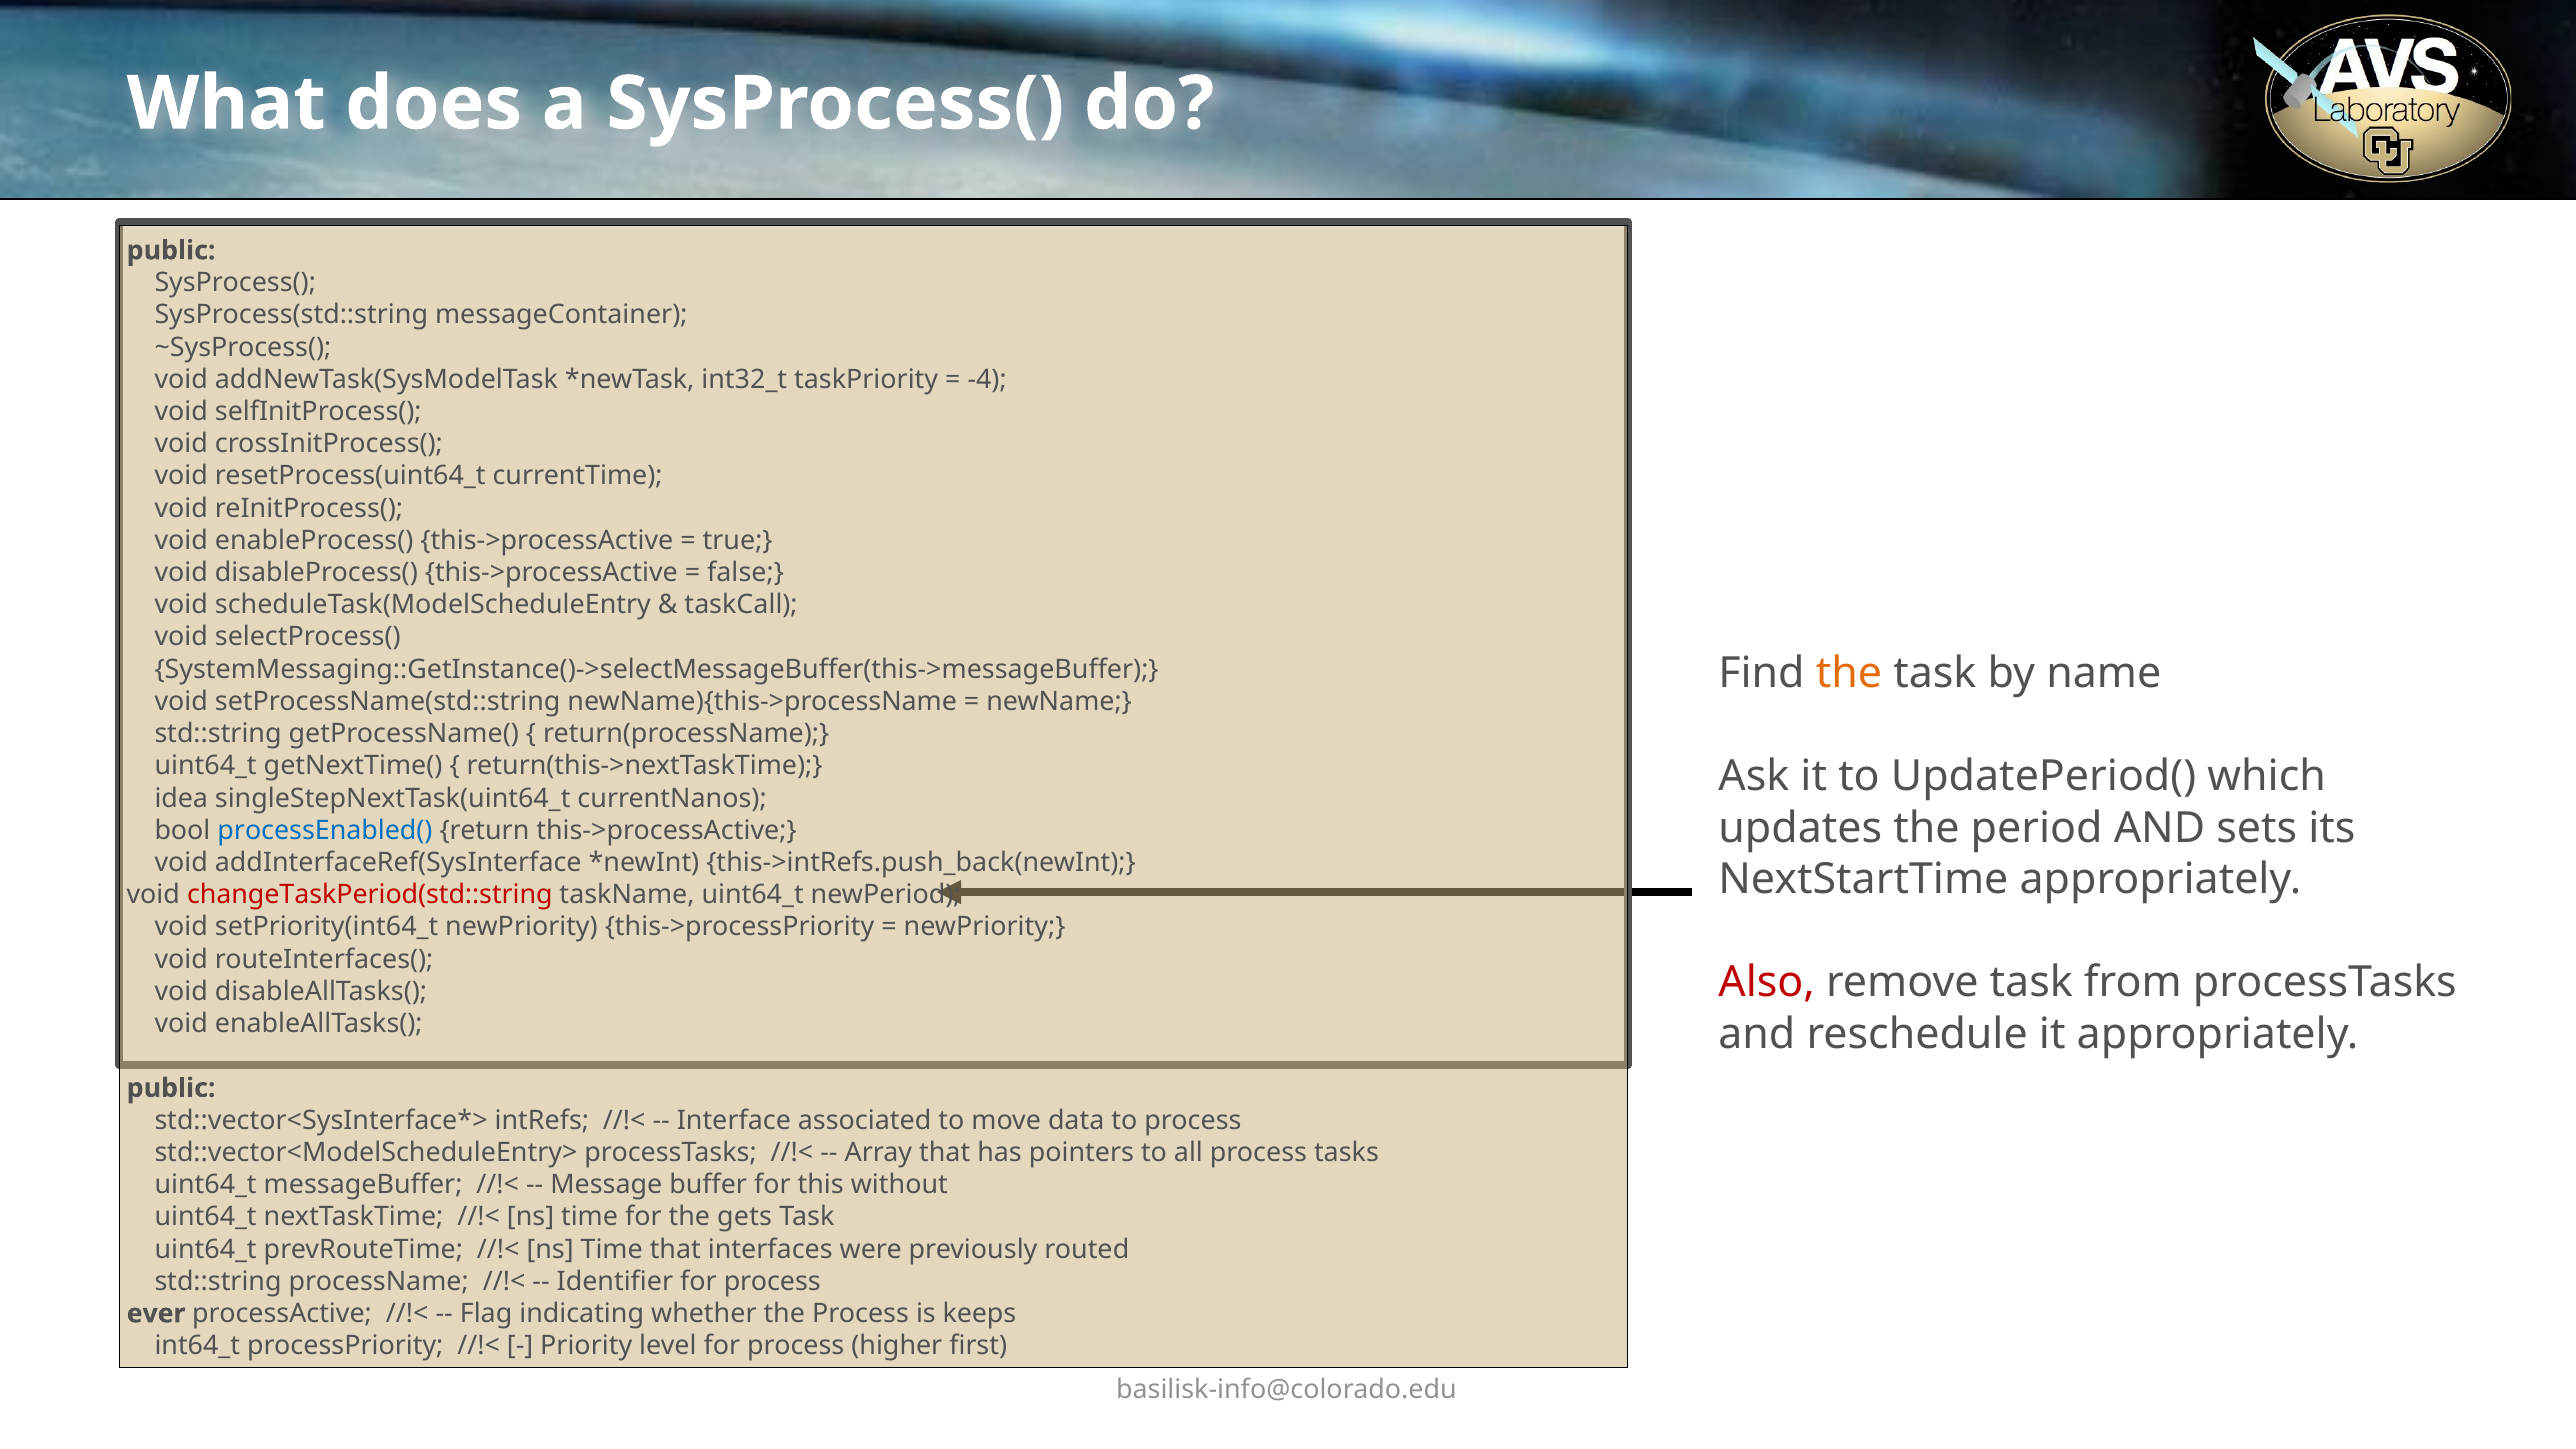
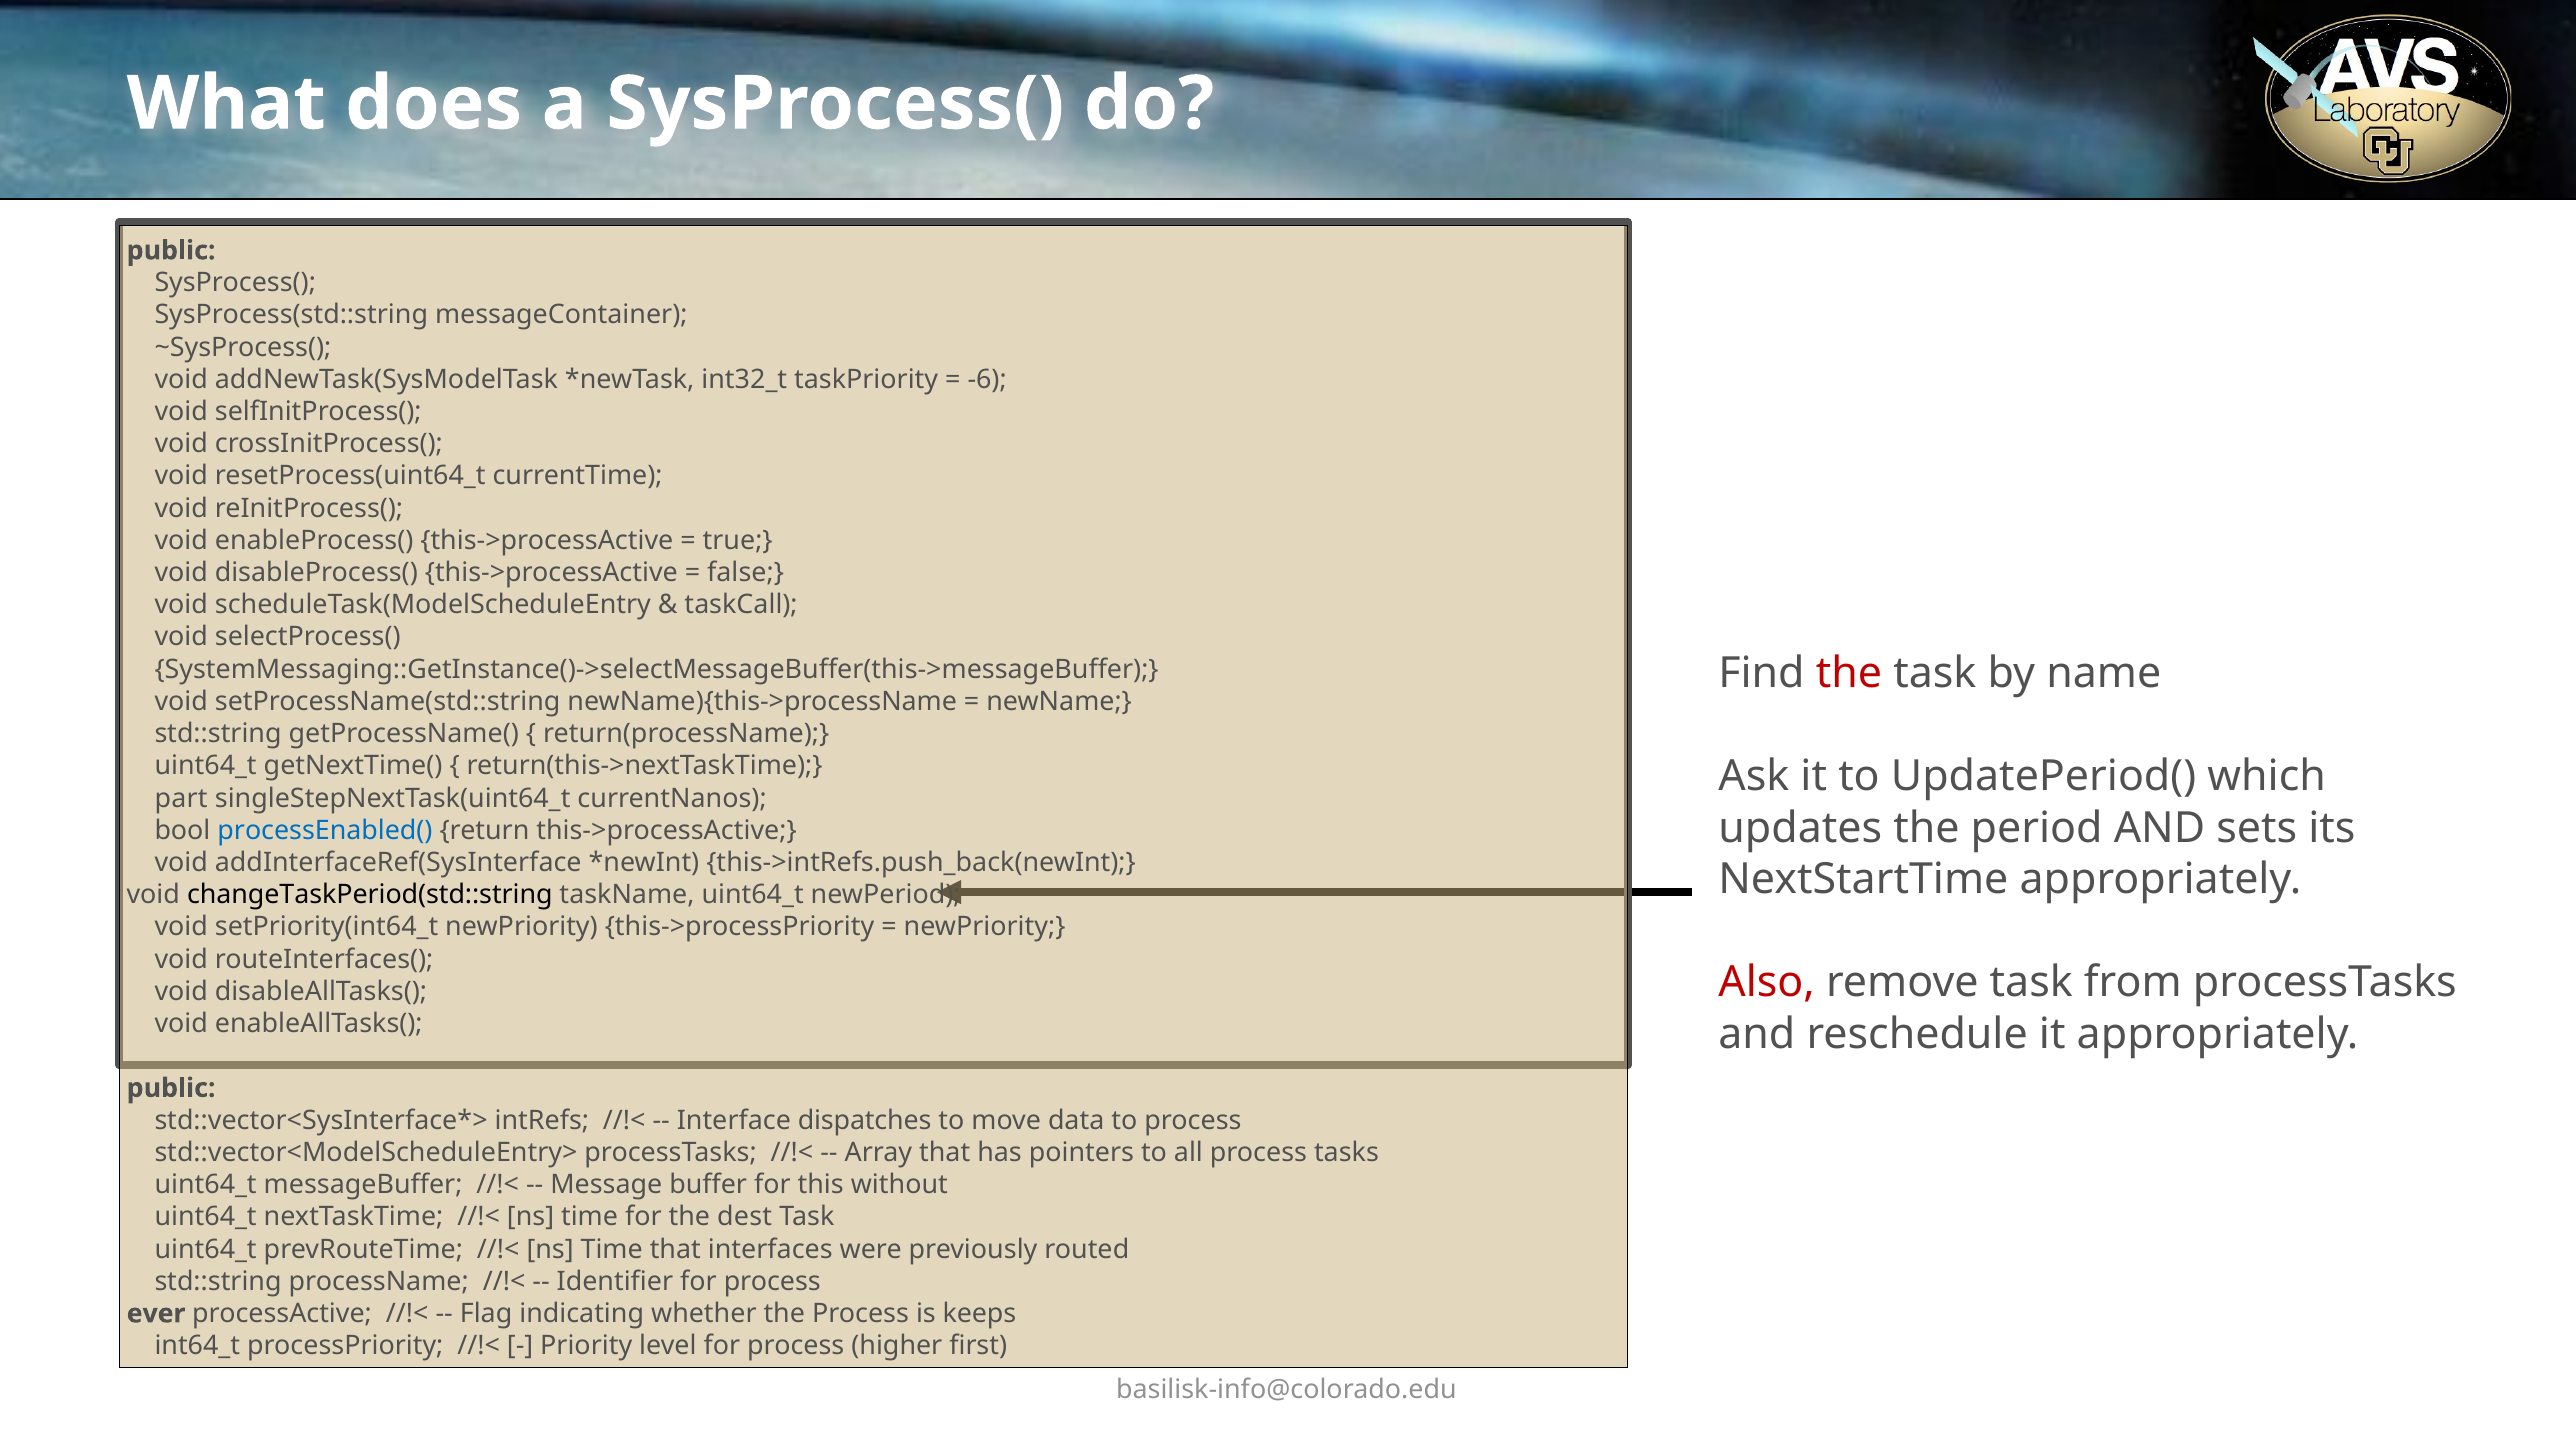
-4: -4 -> -6
the at (1849, 673) colour: orange -> red
idea: idea -> part
changeTaskPeriod(std::string colour: red -> black
associated: associated -> dispatches
gets: gets -> dest
